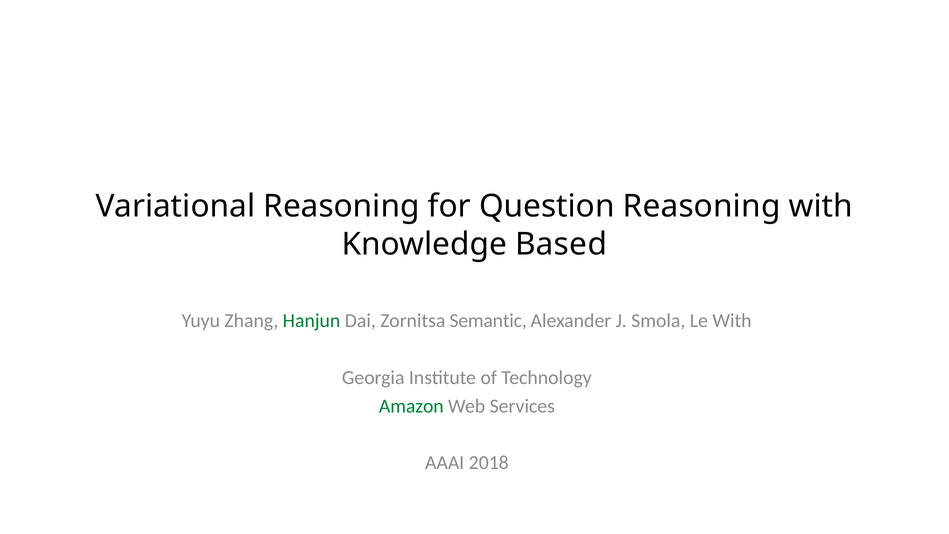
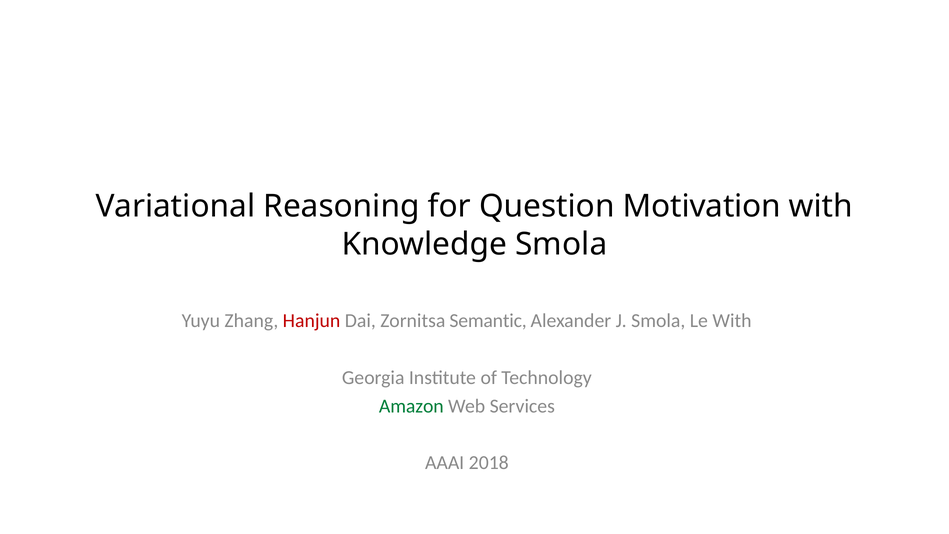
Question Reasoning: Reasoning -> Motivation
Knowledge Based: Based -> Smola
Hanjun colour: green -> red
